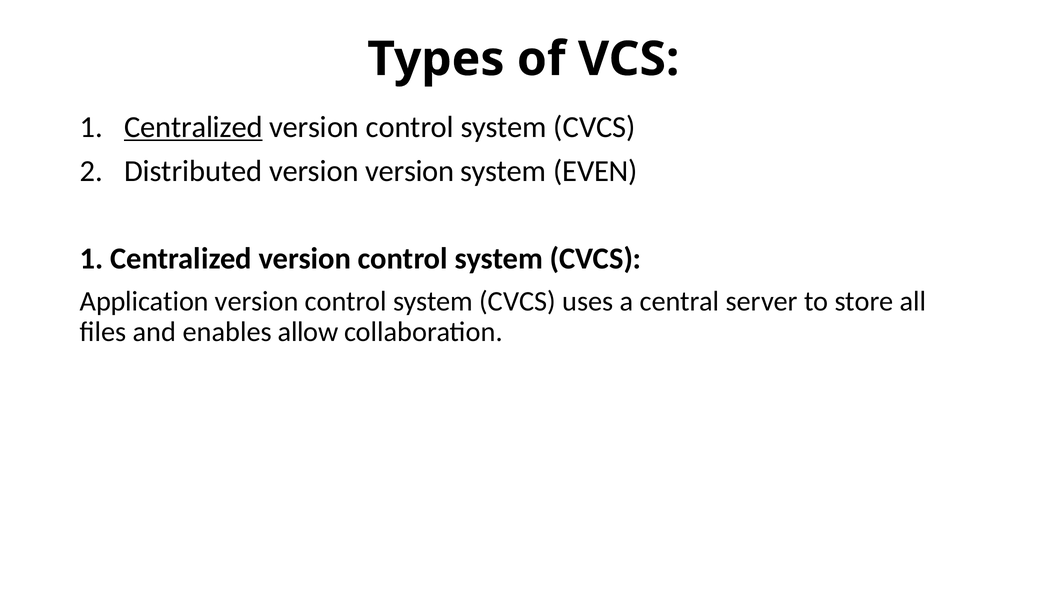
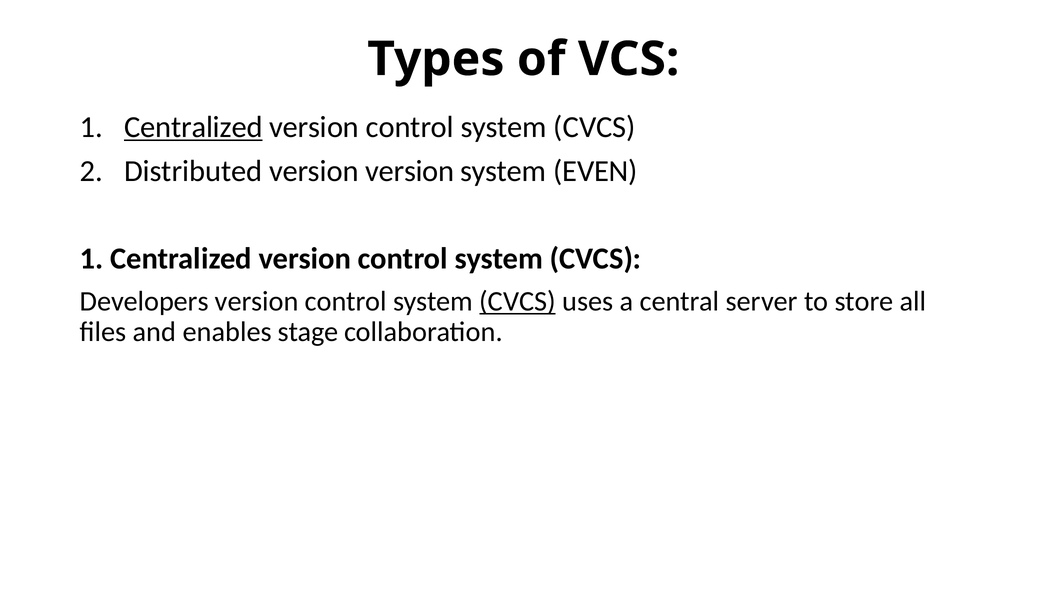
Application: Application -> Developers
CVCS at (518, 301) underline: none -> present
allow: allow -> stage
